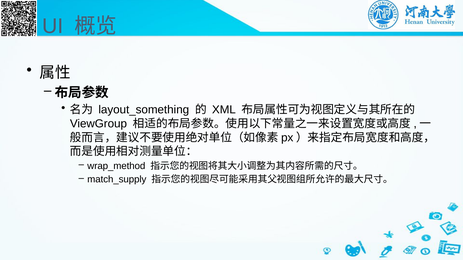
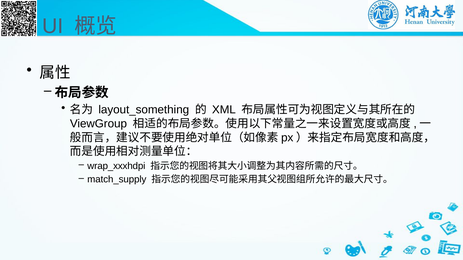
wrap_method: wrap_method -> wrap_xxxhdpi
